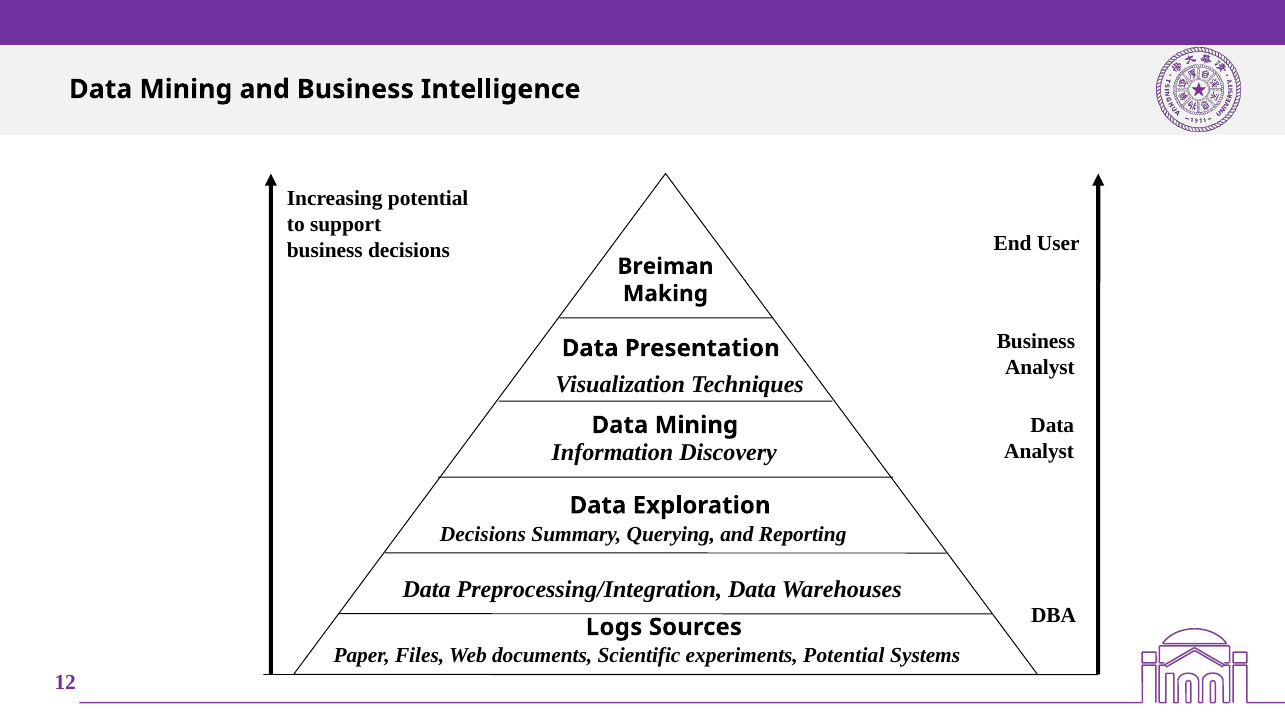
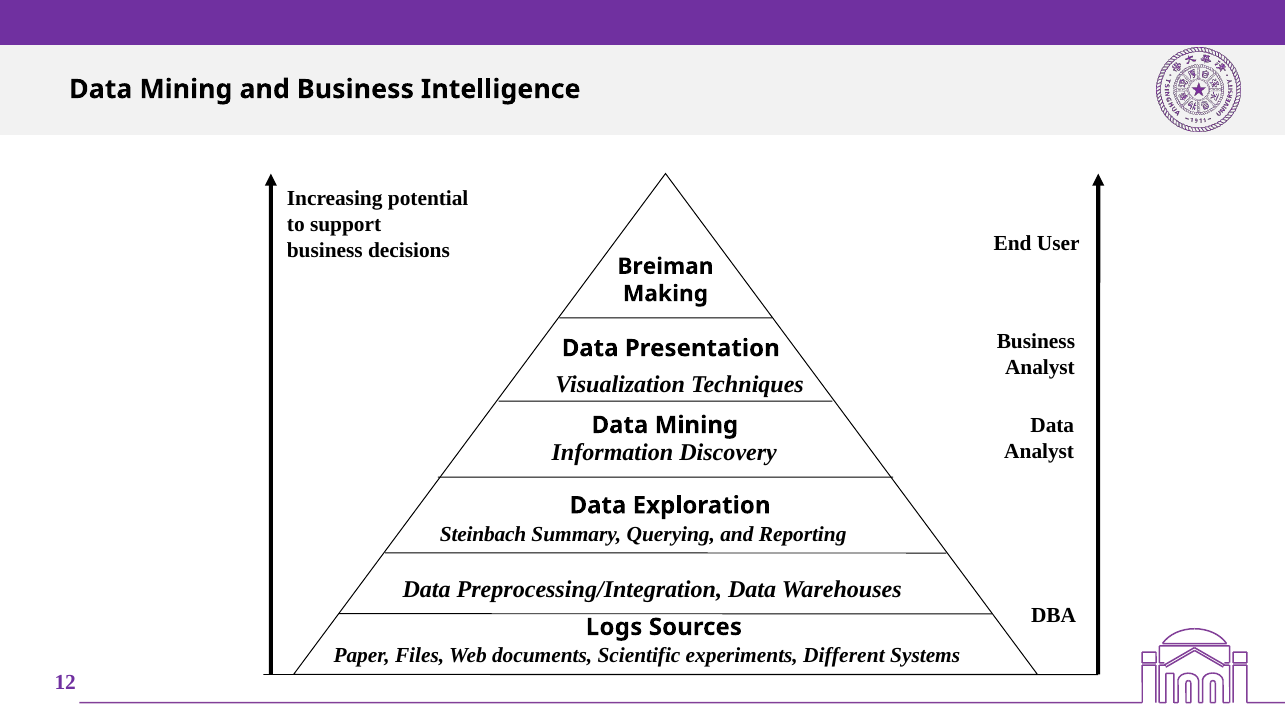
Decisions at (483, 534): Decisions -> Steinbach
experiments Potential: Potential -> Different
